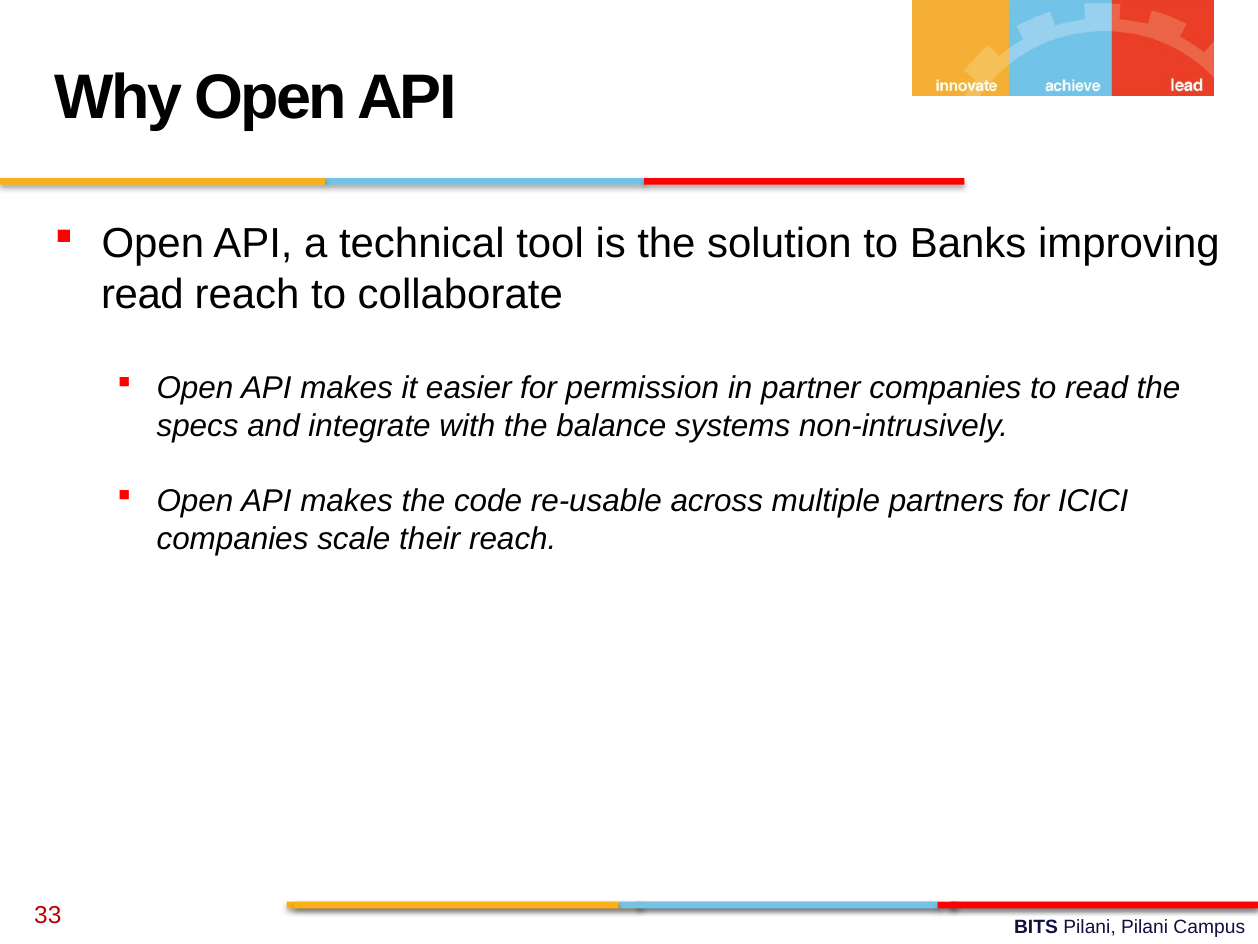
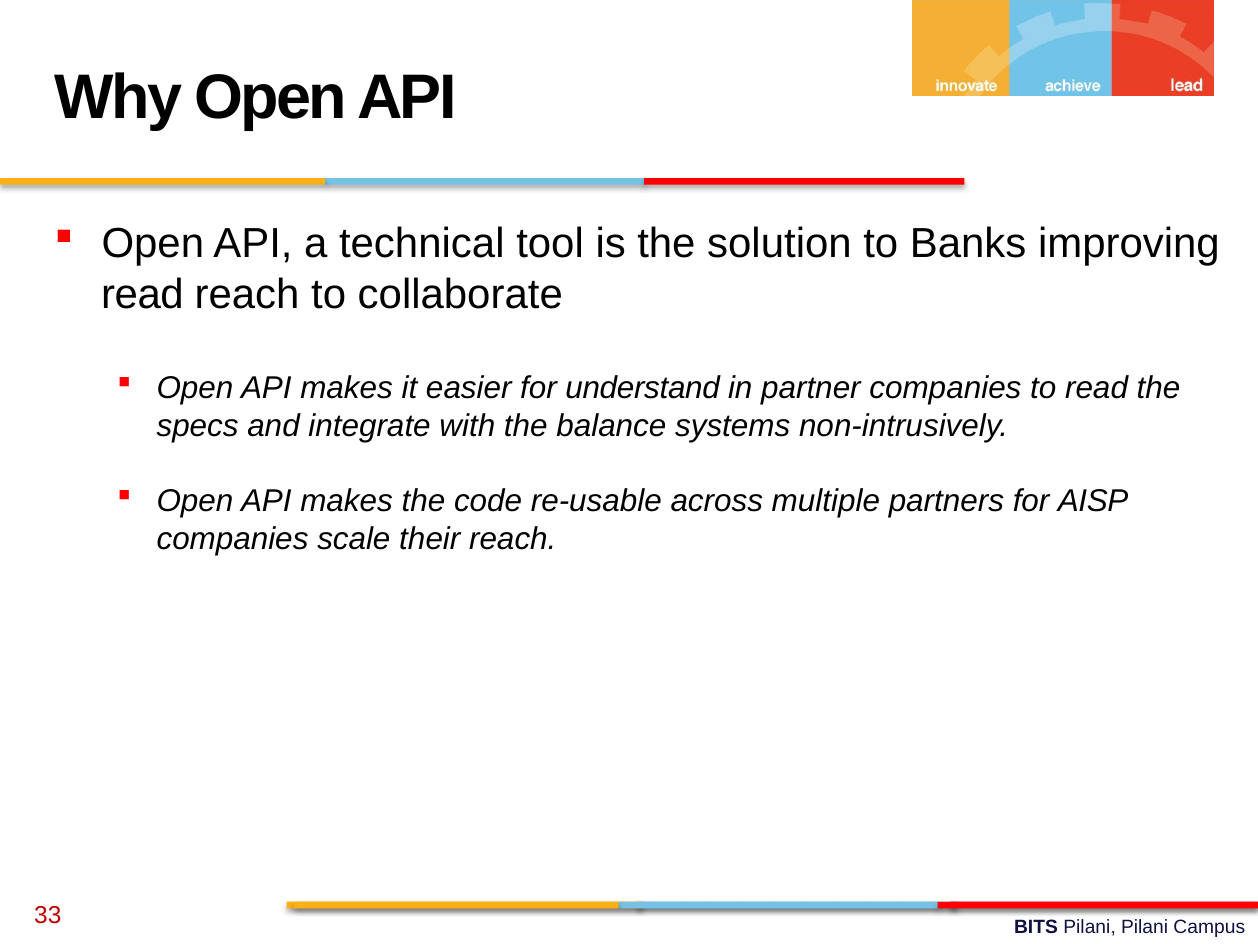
permission: permission -> understand
ICICI: ICICI -> AISP
